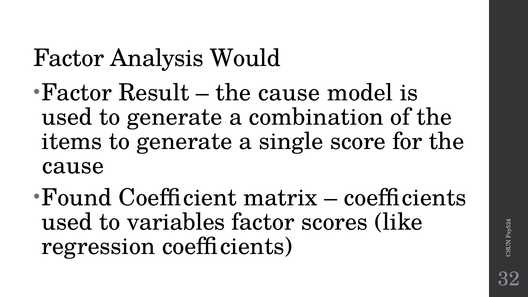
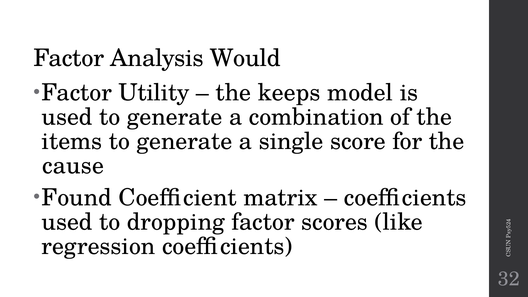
Result: Result -> Utility
cause at (289, 93): cause -> keeps
variables: variables -> dropping
